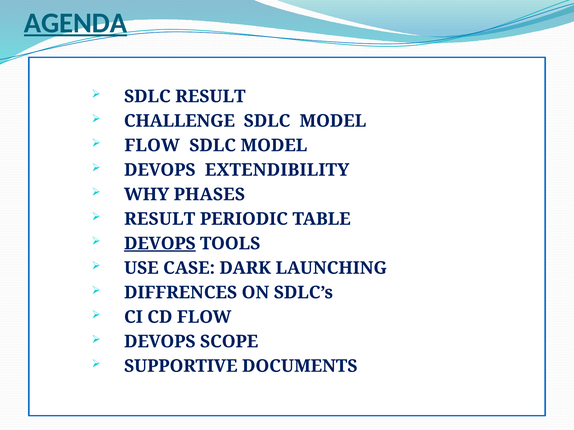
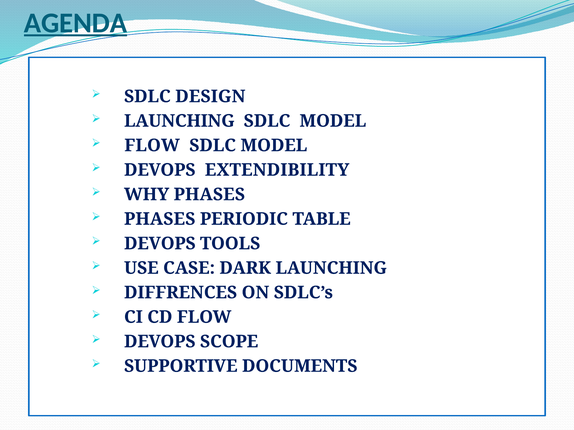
SDLC RESULT: RESULT -> DESIGN
CHALLENGE at (179, 121): CHALLENGE -> LAUNCHING
RESULT at (160, 219): RESULT -> PHASES
DEVOPS at (160, 244) underline: present -> none
